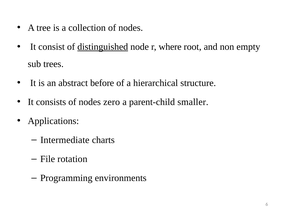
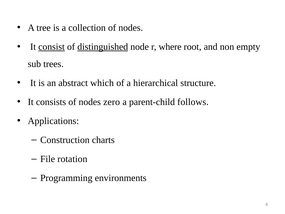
consist underline: none -> present
before: before -> which
smaller: smaller -> follows
Intermediate: Intermediate -> Construction
